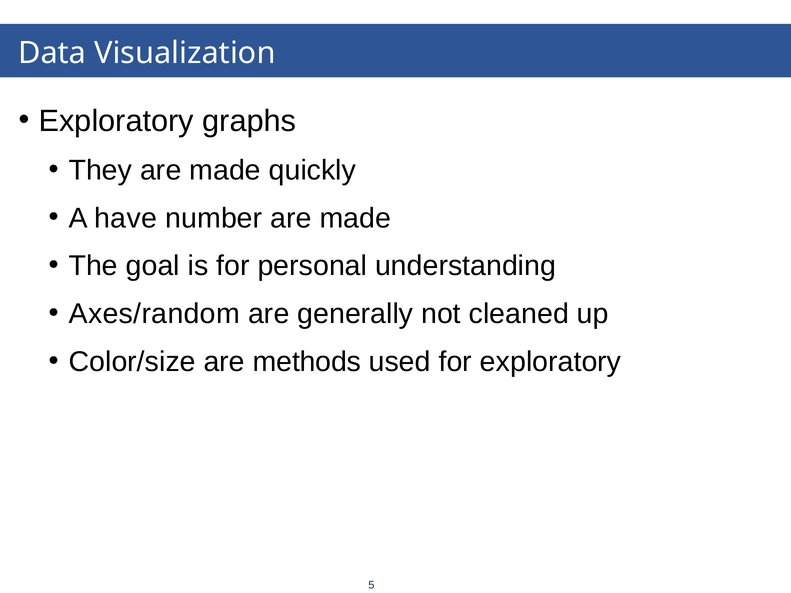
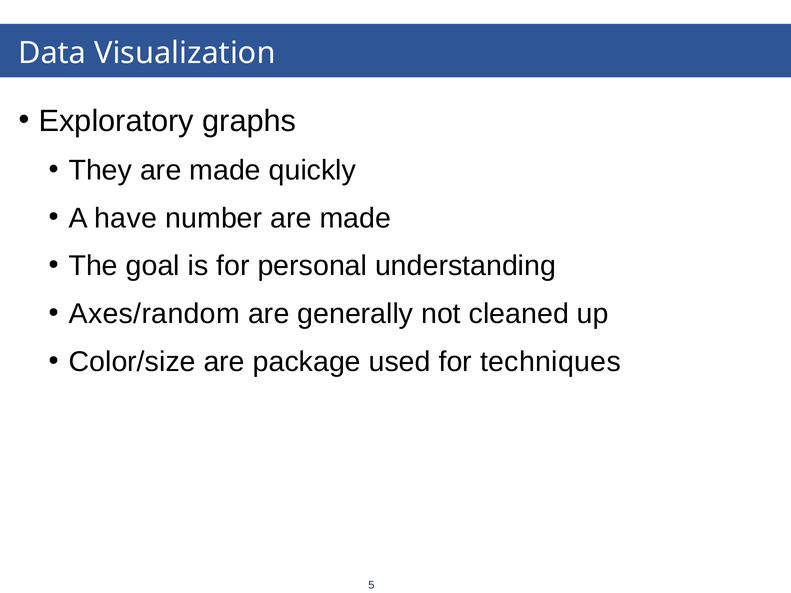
methods: methods -> package
for exploratory: exploratory -> techniques
